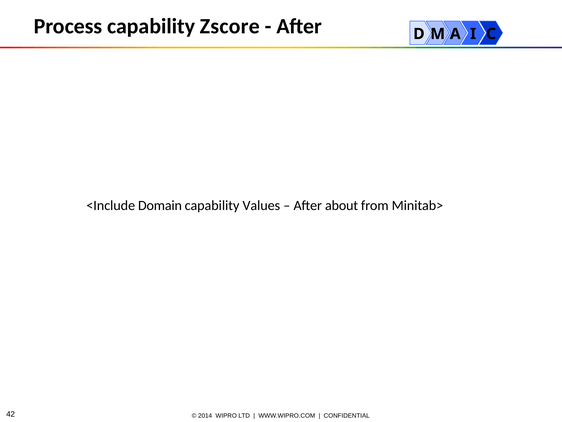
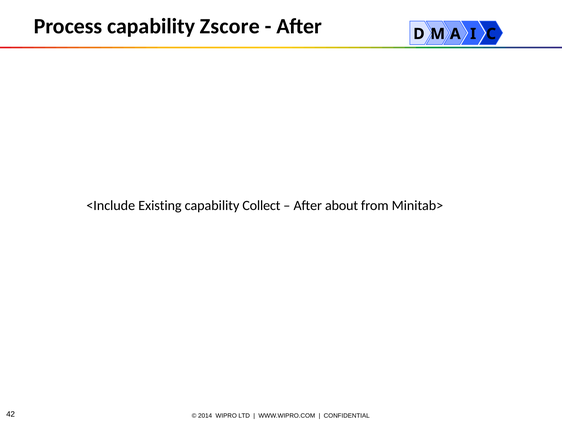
Domain: Domain -> Existing
Values: Values -> Collect
